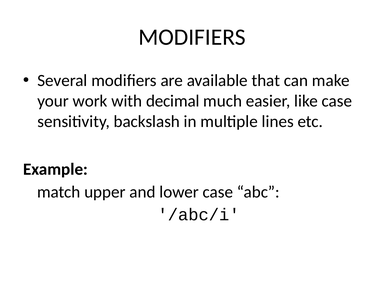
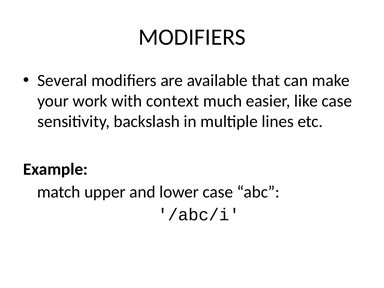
decimal: decimal -> context
